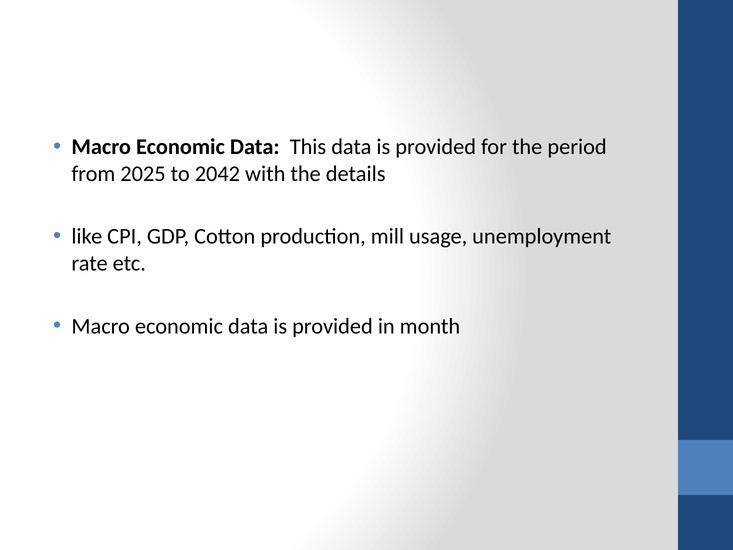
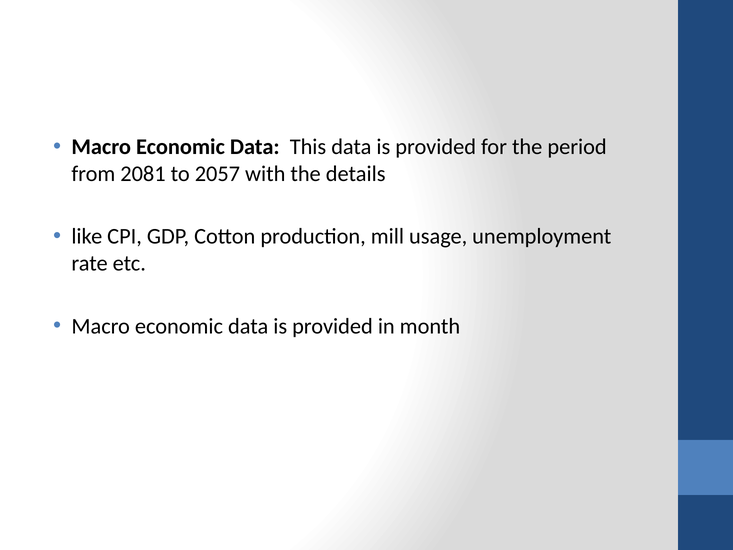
2025: 2025 -> 2081
2042: 2042 -> 2057
